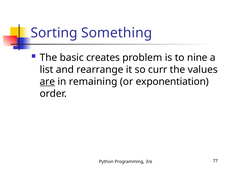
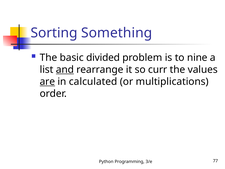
creates: creates -> divided
and underline: none -> present
remaining: remaining -> calculated
exponentiation: exponentiation -> multiplications
